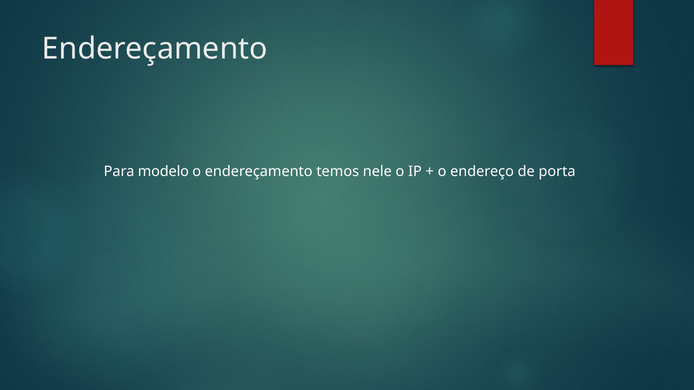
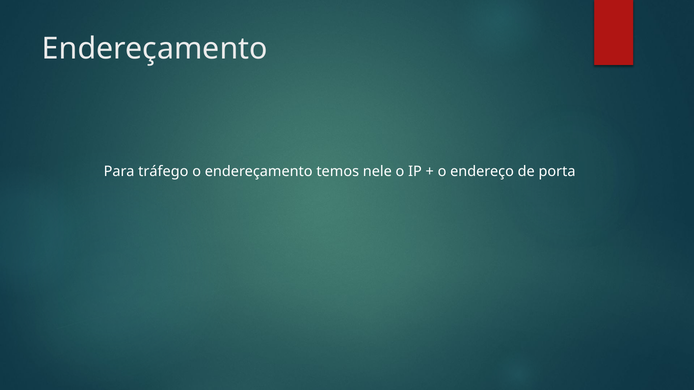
modelo: modelo -> tráfego
